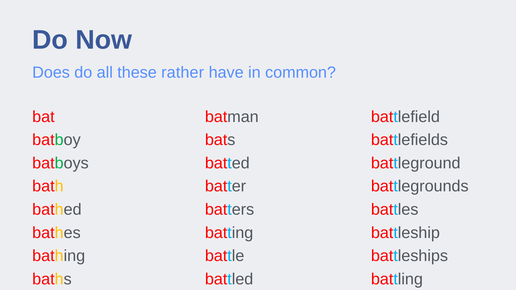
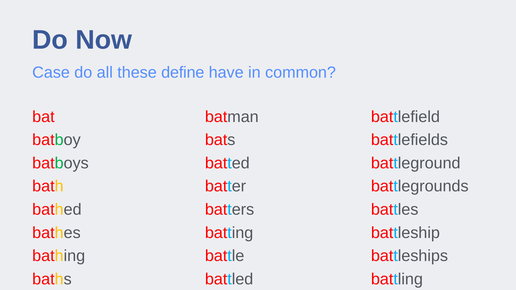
Does: Does -> Case
rather: rather -> define
